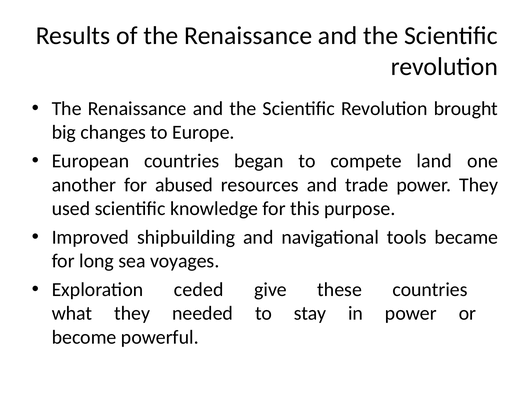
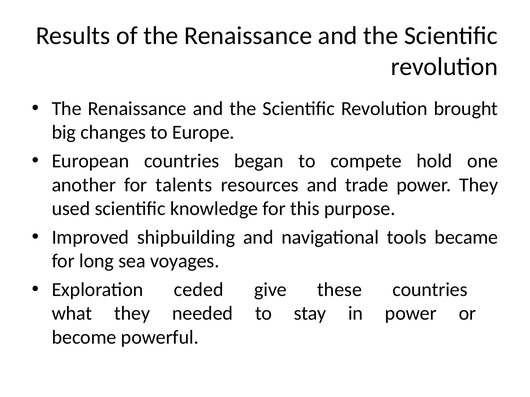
land: land -> hold
abused: abused -> talents
